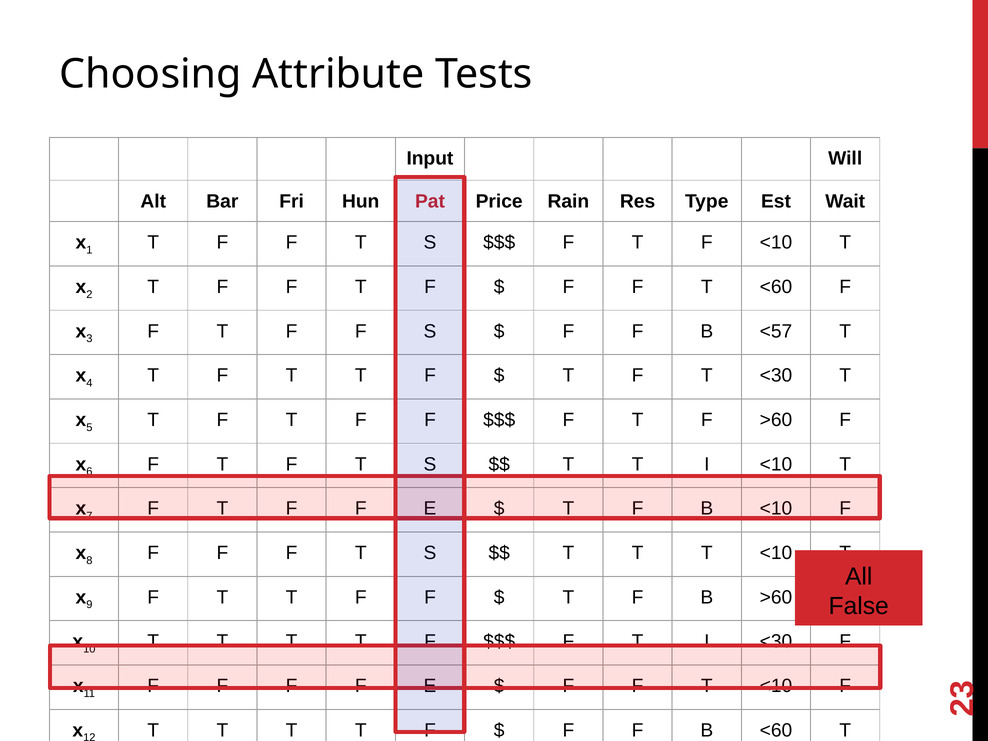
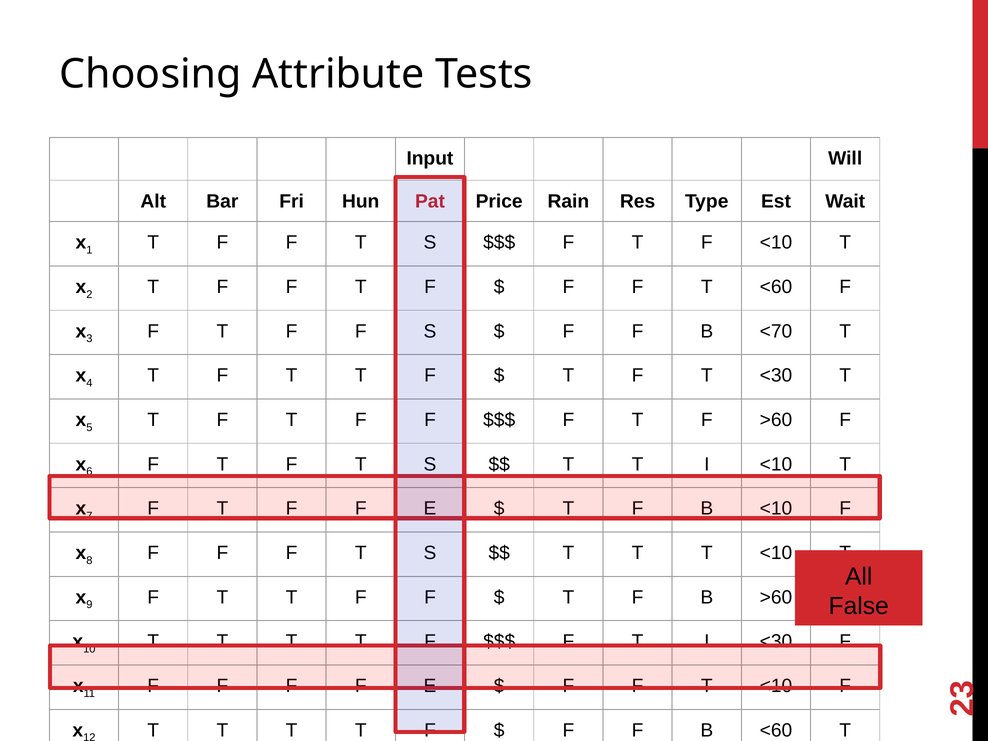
<57: <57 -> <70
